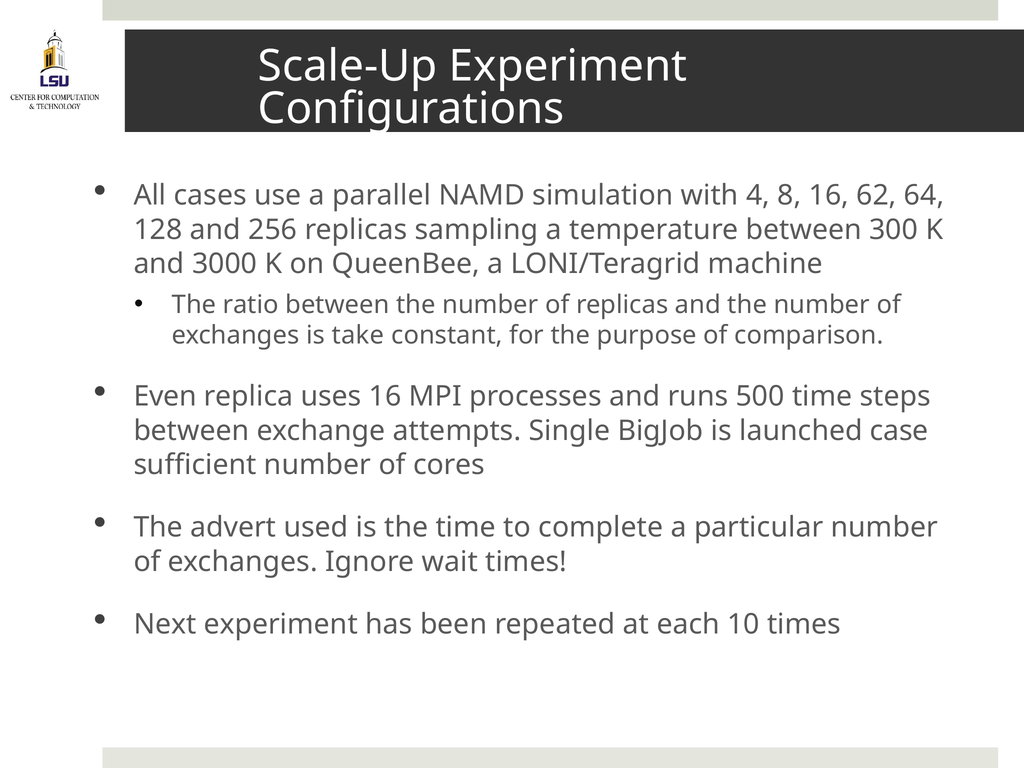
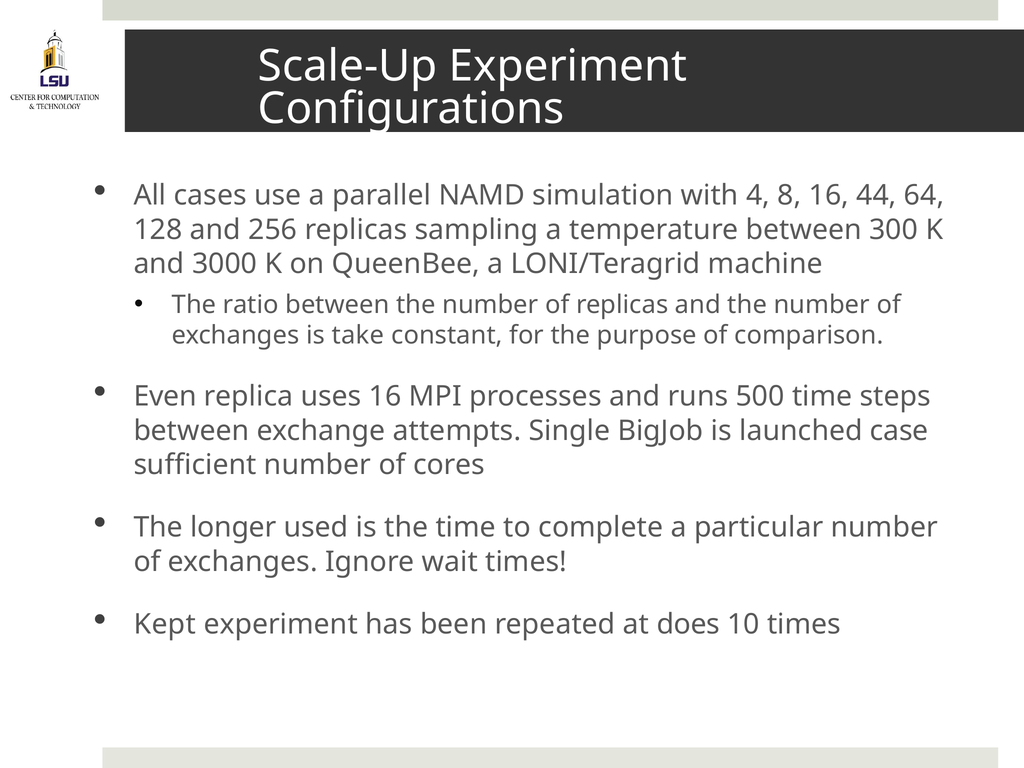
62: 62 -> 44
advert: advert -> longer
Next: Next -> Kept
each: each -> does
